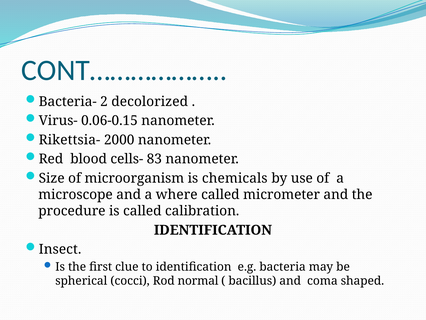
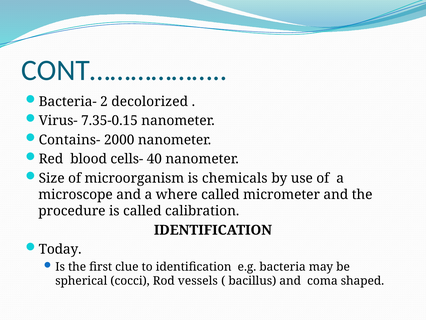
0.06-0.15: 0.06-0.15 -> 7.35-0.15
Rikettsia-: Rikettsia- -> Contains-
83: 83 -> 40
Insect: Insect -> Today
normal: normal -> vessels
